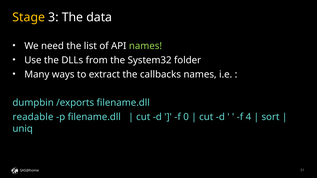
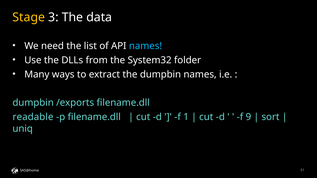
names at (145, 46) colour: light green -> light blue
the callbacks: callbacks -> dumpbin
0: 0 -> 1
4: 4 -> 9
